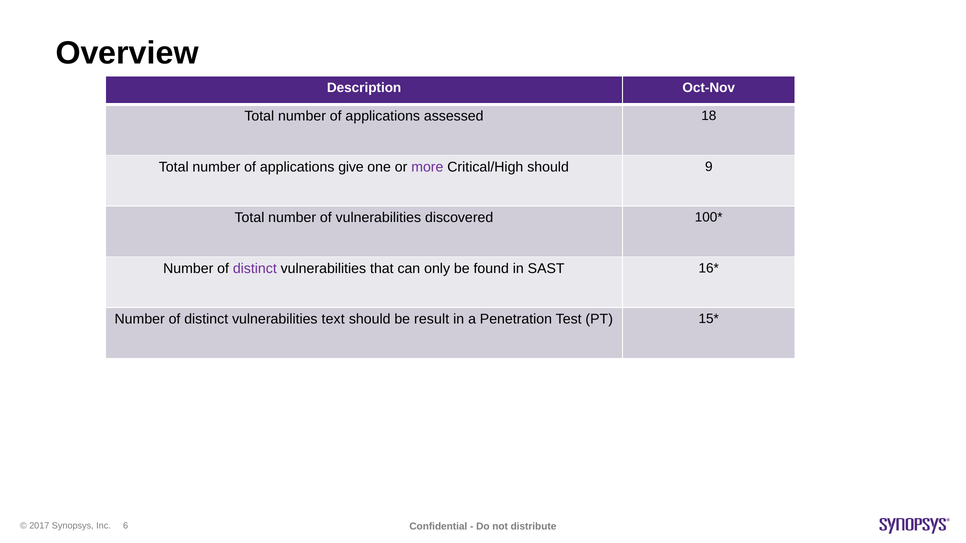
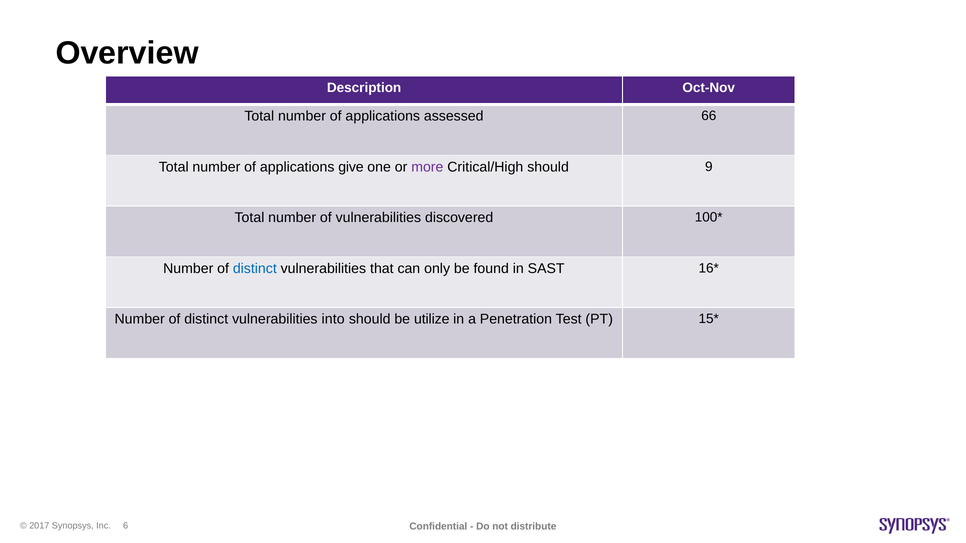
18: 18 -> 66
distinct at (255, 269) colour: purple -> blue
text: text -> into
result: result -> utilize
